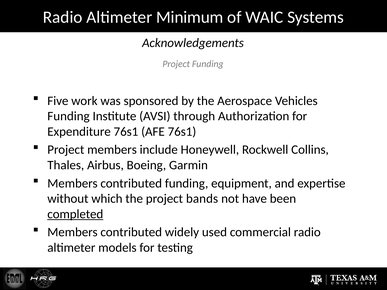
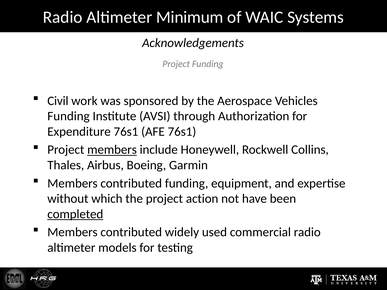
Five: Five -> Civil
members at (112, 150) underline: none -> present
bands: bands -> action
